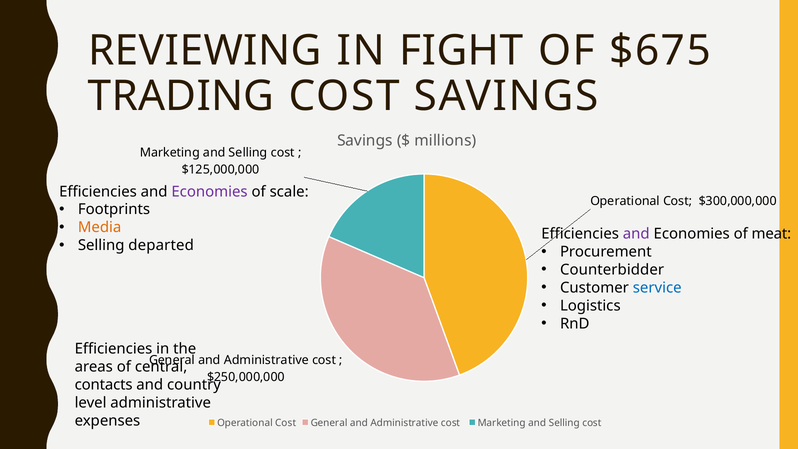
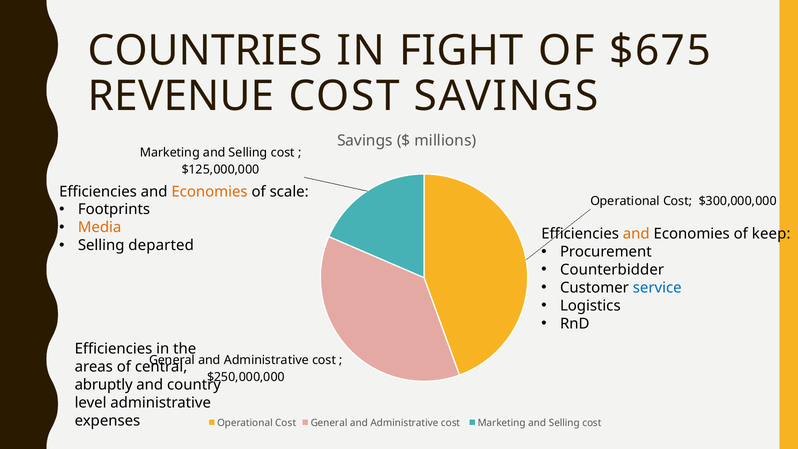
REVIEWING: REVIEWING -> COUNTRIES
TRADING: TRADING -> REVENUE
Economies at (210, 192) colour: purple -> orange
and at (636, 234) colour: purple -> orange
meat: meat -> keep
contacts: contacts -> abruptly
